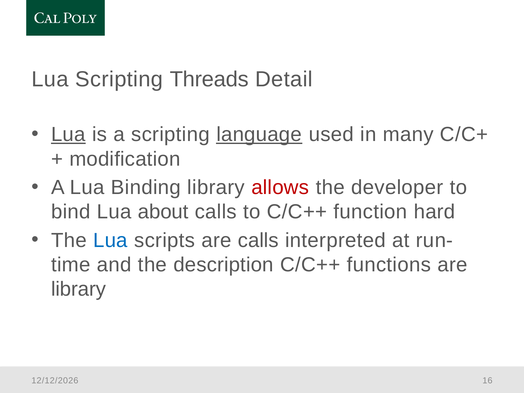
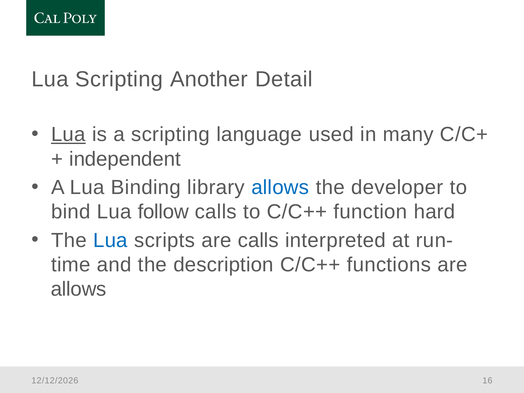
Threads: Threads -> Another
language underline: present -> none
modification: modification -> independent
allows at (280, 187) colour: red -> blue
about: about -> follow
library at (79, 289): library -> allows
